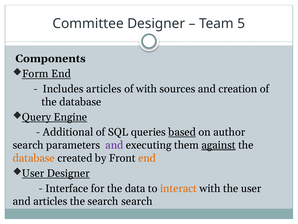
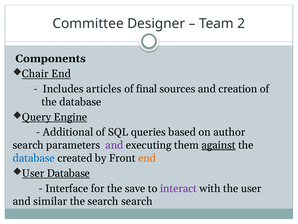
5: 5 -> 2
Form: Form -> Chair
of with: with -> final
based underline: present -> none
database at (34, 158) colour: orange -> blue
User Designer: Designer -> Database
data: data -> save
interact colour: orange -> purple
and articles: articles -> similar
